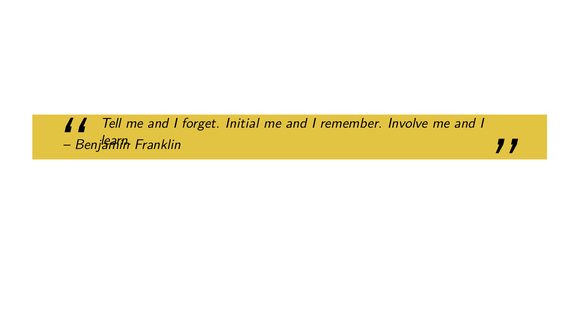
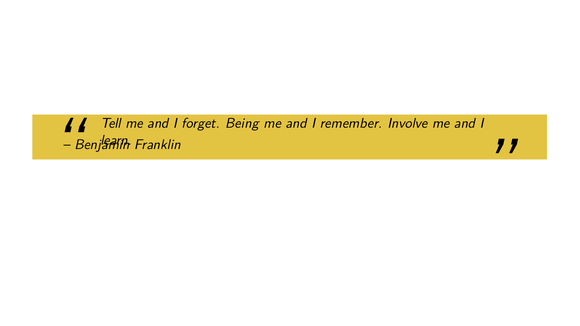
Initial: Initial -> Being
